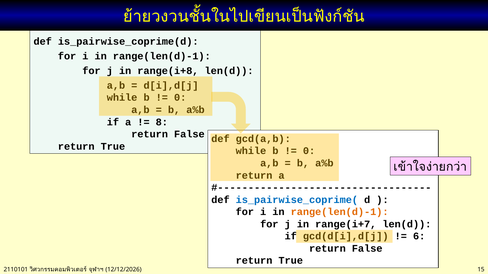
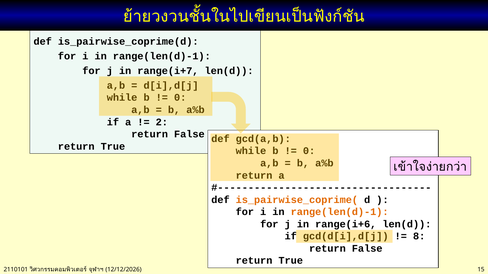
range(i+8: range(i+8 -> range(i+7
8: 8 -> 2
is_pairwise_coprime( colour: blue -> orange
range(i+7: range(i+7 -> range(i+6
6: 6 -> 8
